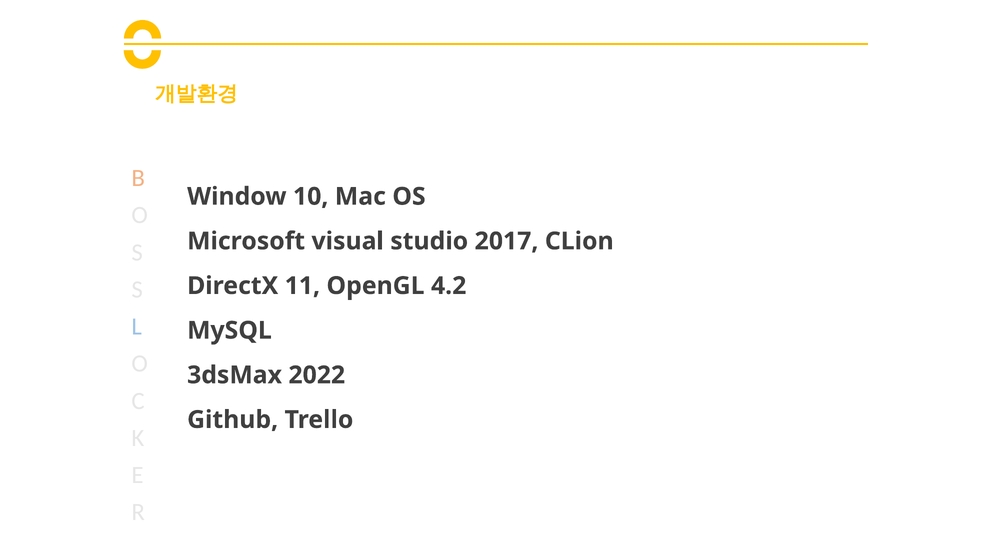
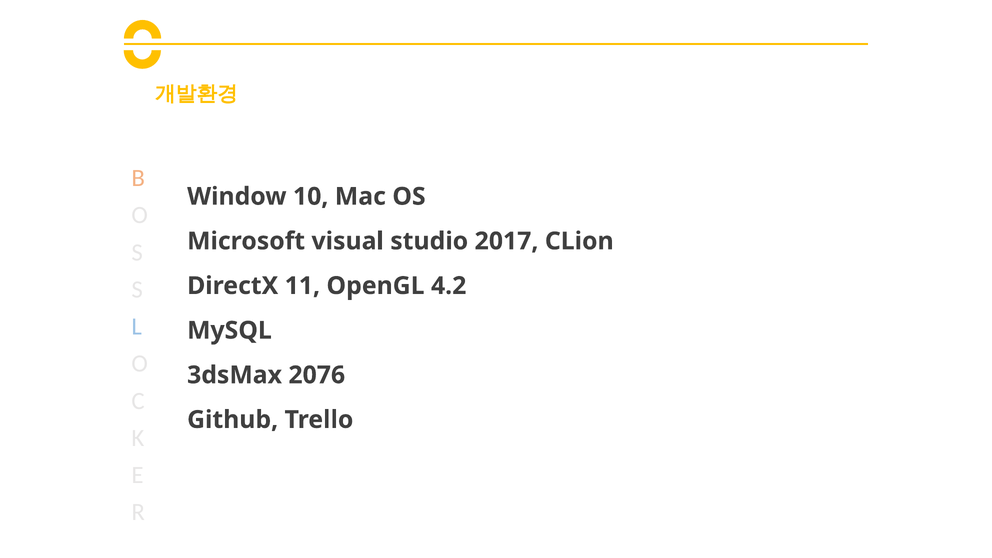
2022: 2022 -> 2076
